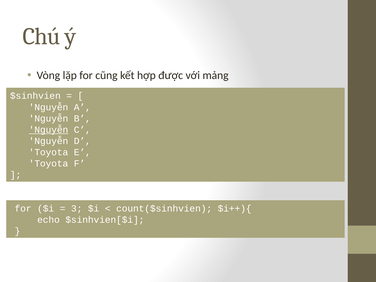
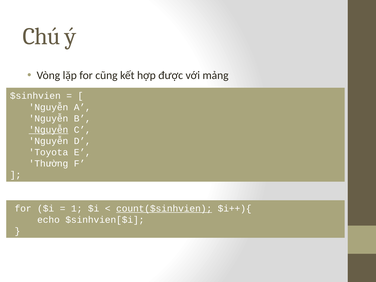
Toyota at (48, 164): Toyota -> Thường
3: 3 -> 1
count($sinhvien underline: none -> present
